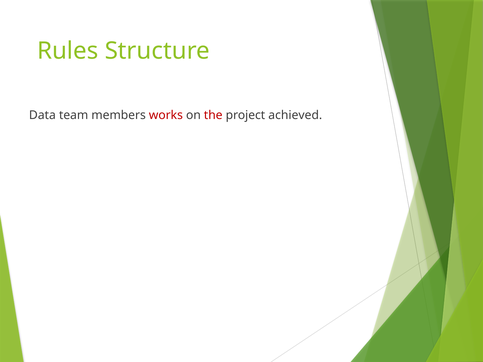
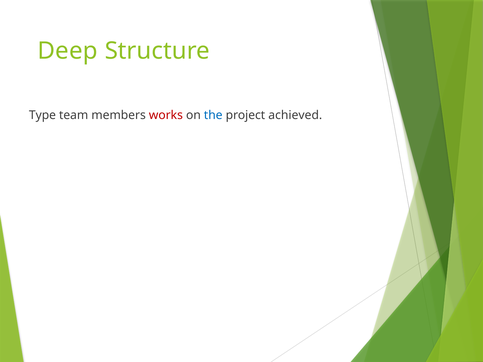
Rules: Rules -> Deep
Data: Data -> Type
the colour: red -> blue
